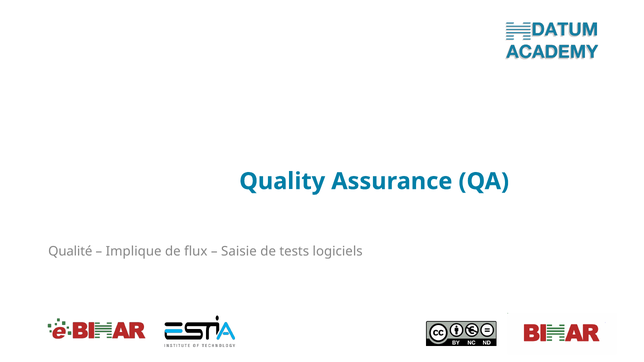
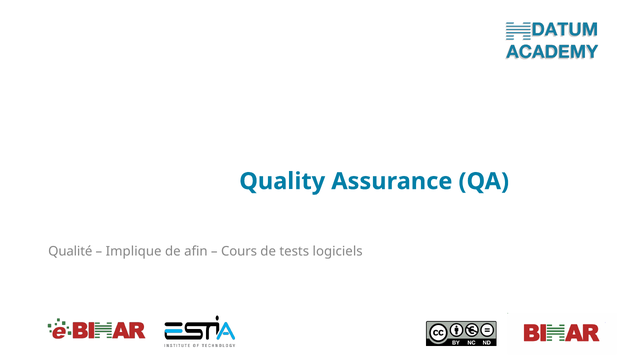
flux: flux -> afin
Saisie: Saisie -> Cours
